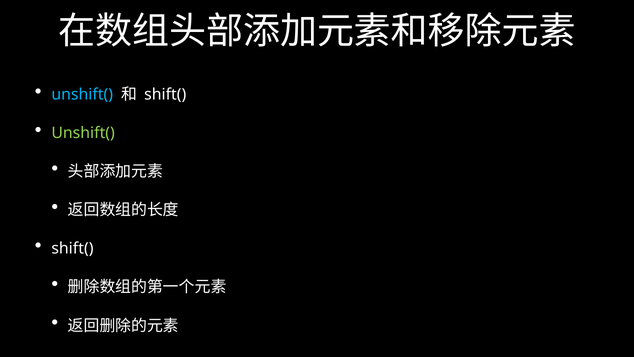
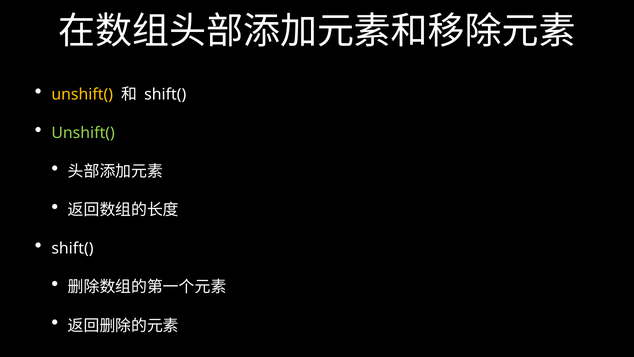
unshift( at (82, 94) colour: light blue -> yellow
